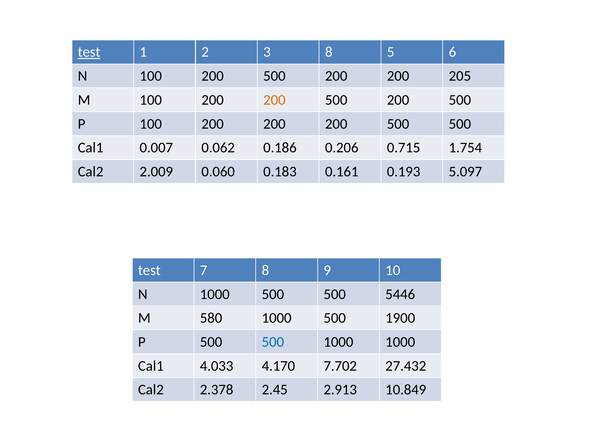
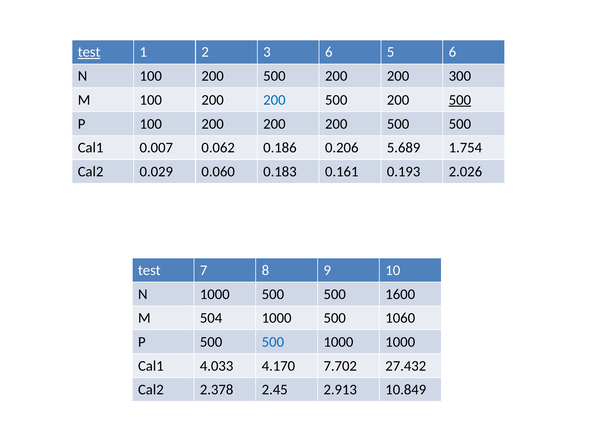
3 8: 8 -> 6
205: 205 -> 300
200 at (274, 100) colour: orange -> blue
500 at (460, 100) underline: none -> present
0.715: 0.715 -> 5.689
2.009: 2.009 -> 0.029
5.097: 5.097 -> 2.026
5446: 5446 -> 1600
580: 580 -> 504
1900: 1900 -> 1060
